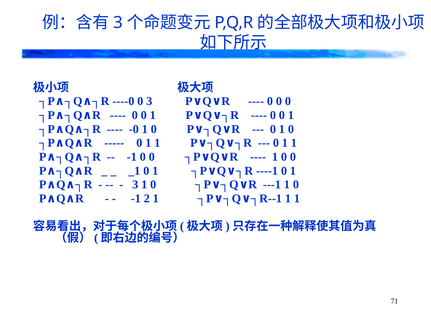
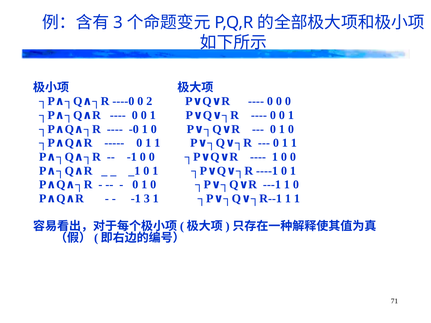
0 3: 3 -> 2
3 at (135, 185): 3 -> 0
-1 2: 2 -> 3
